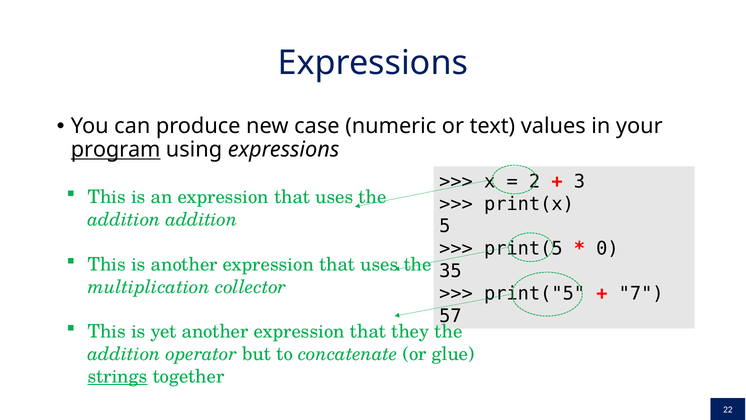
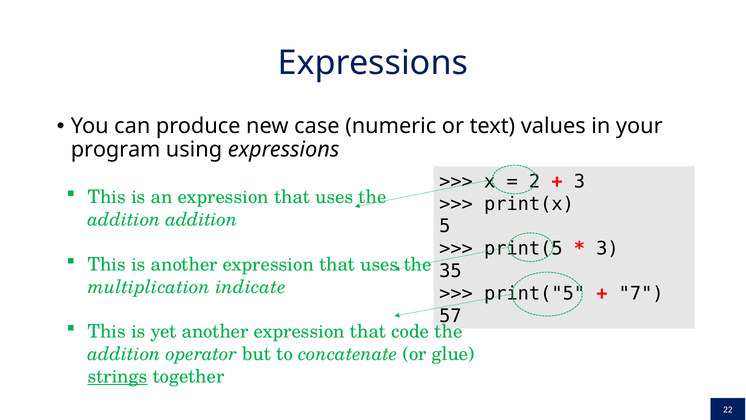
program underline: present -> none
0 at (607, 249): 0 -> 3
collector: collector -> indicate
they: they -> code
